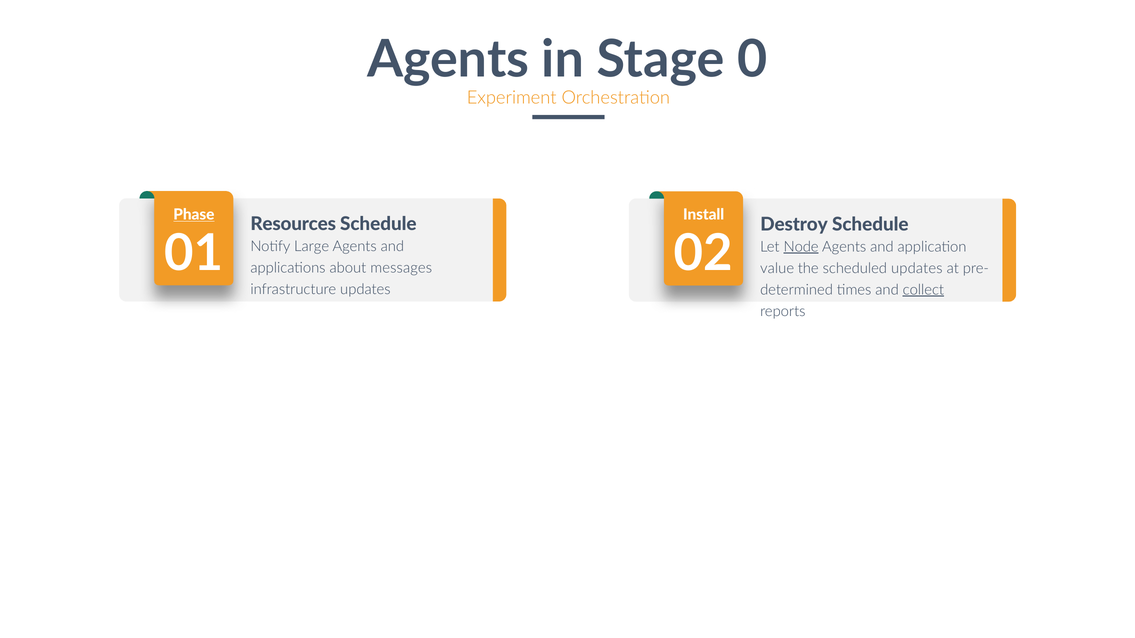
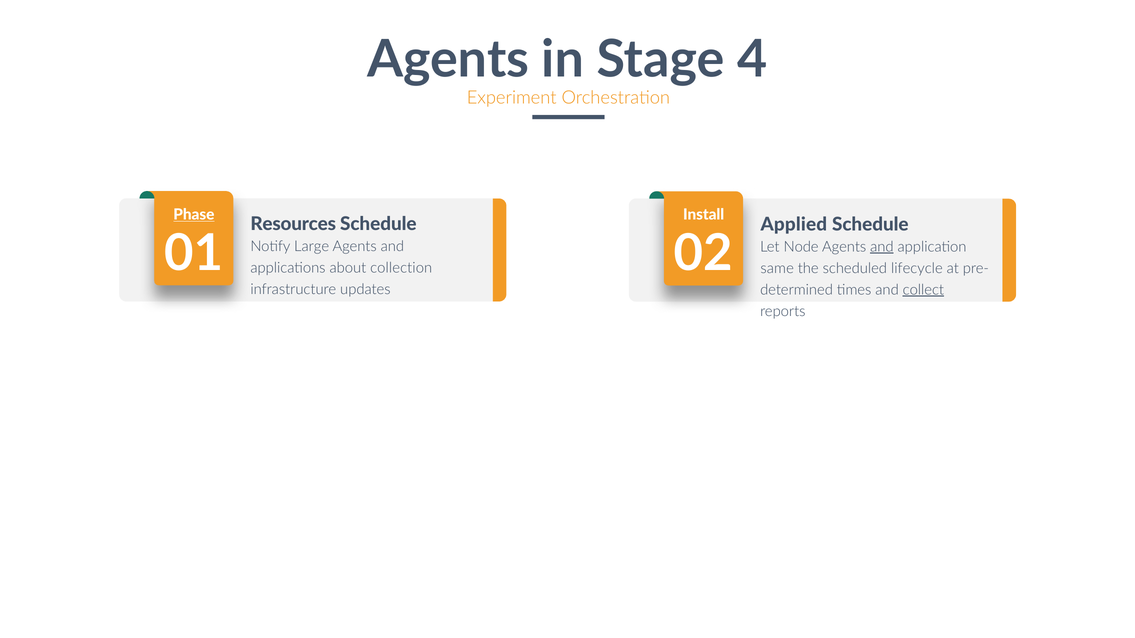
0: 0 -> 4
Destroy: Destroy -> Applied
Node underline: present -> none
and at (882, 247) underline: none -> present
messages: messages -> collection
value: value -> same
scheduled updates: updates -> lifecycle
